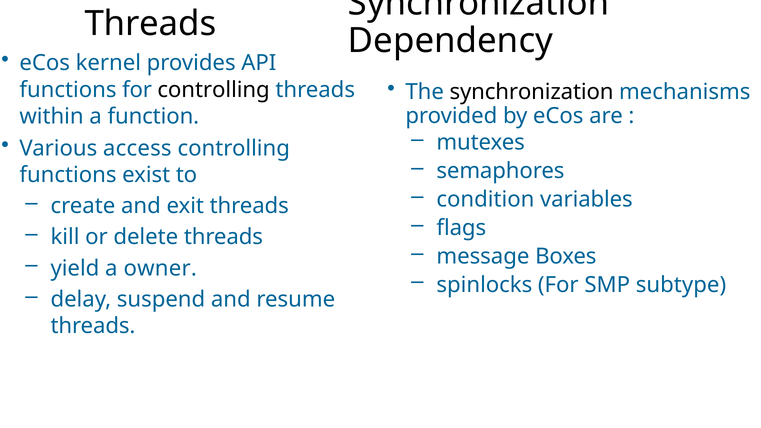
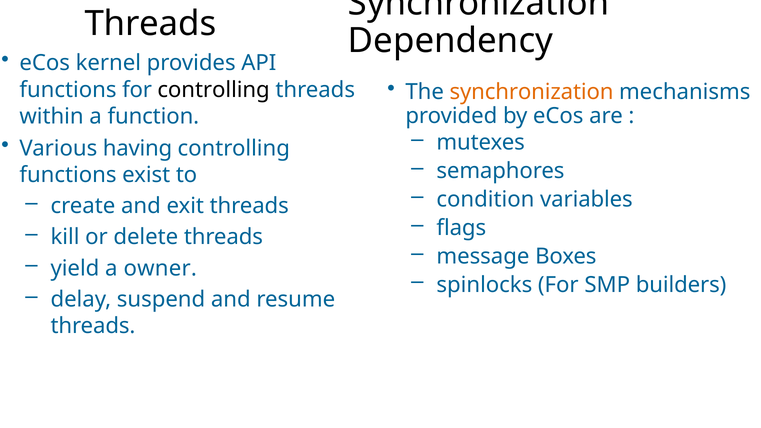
synchronization at (532, 92) colour: black -> orange
access: access -> having
subtype: subtype -> builders
